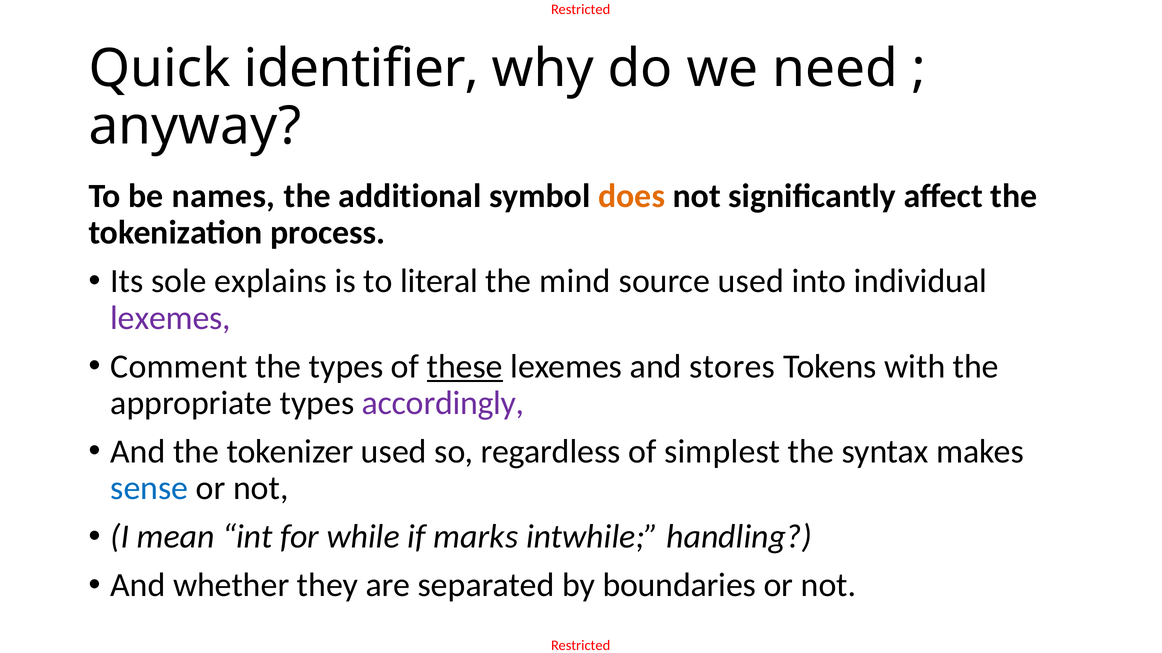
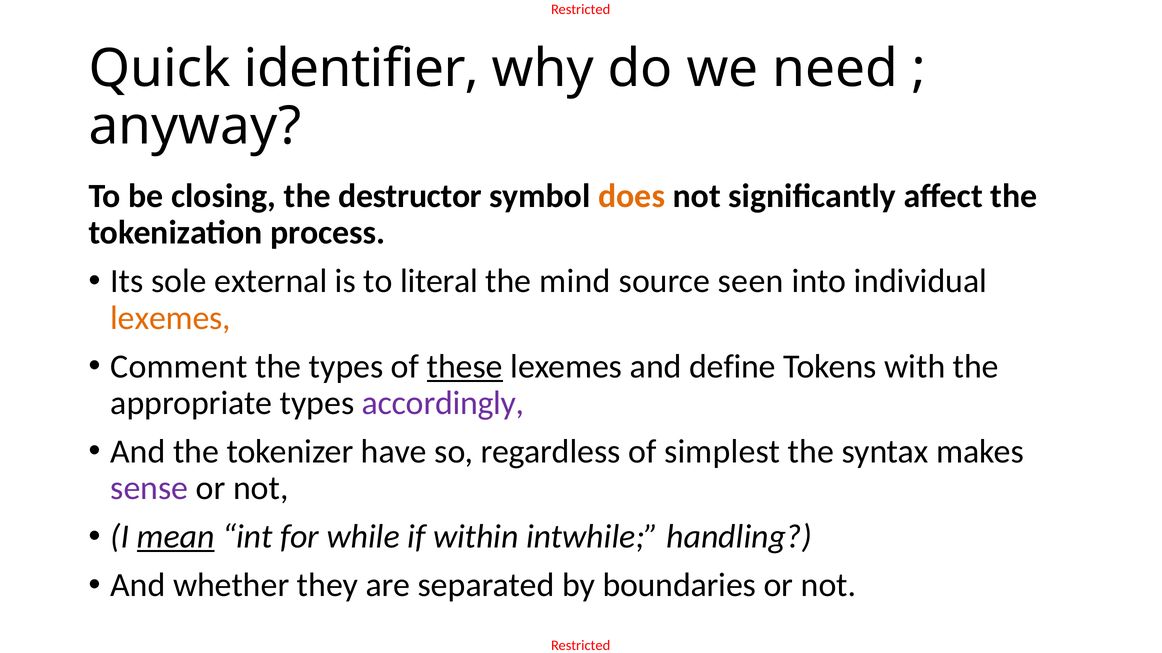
names: names -> closing
additional: additional -> destructor
explains: explains -> external
source used: used -> seen
lexemes at (171, 318) colour: purple -> orange
stores: stores -> define
tokenizer used: used -> have
sense colour: blue -> purple
mean underline: none -> present
marks: marks -> within
